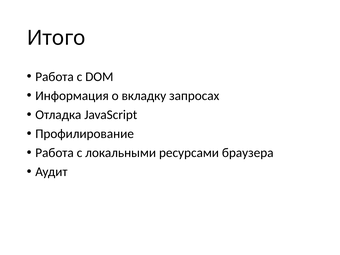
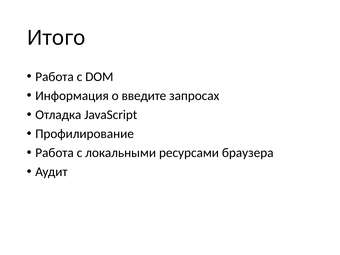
вкладку: вкладку -> введите
